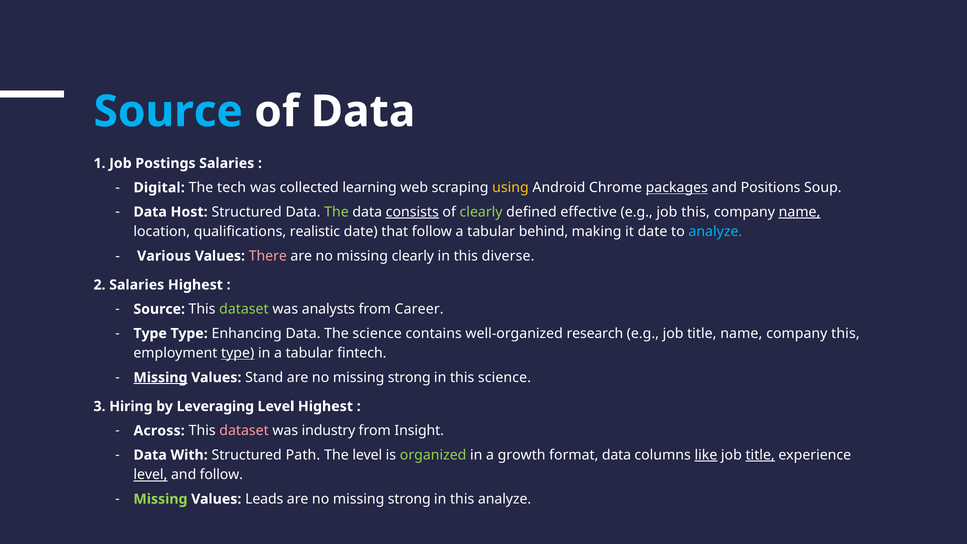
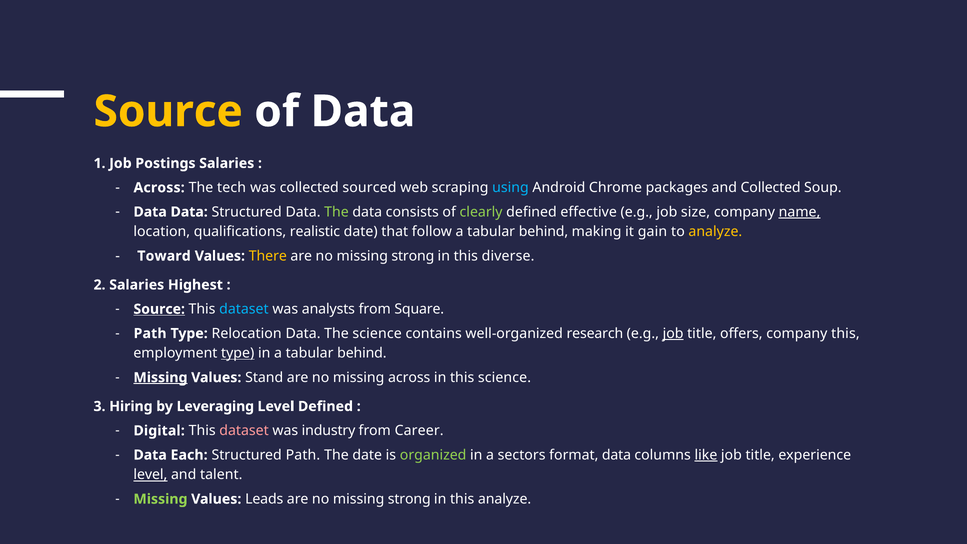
Source at (168, 112) colour: light blue -> yellow
Digital at (159, 188): Digital -> Across
learning: learning -> sourced
using colour: yellow -> light blue
packages underline: present -> none
and Positions: Positions -> Collected
Data Host: Host -> Data
consists underline: present -> none
job this: this -> size
it date: date -> gain
analyze at (715, 232) colour: light blue -> yellow
Various: Various -> Toward
There colour: pink -> yellow
clearly at (413, 256): clearly -> strong
Source at (159, 309) underline: none -> present
dataset at (244, 309) colour: light green -> light blue
Career: Career -> Square
Type at (150, 333): Type -> Path
Enhancing: Enhancing -> Relocation
job at (673, 333) underline: none -> present
title name: name -> offers
in a tabular fintech: fintech -> behind
strong at (409, 377): strong -> across
Level Highest: Highest -> Defined
Across: Across -> Digital
Insight: Insight -> Career
With: With -> Each
The level: level -> date
growth: growth -> sectors
title at (760, 455) underline: present -> none
and follow: follow -> talent
